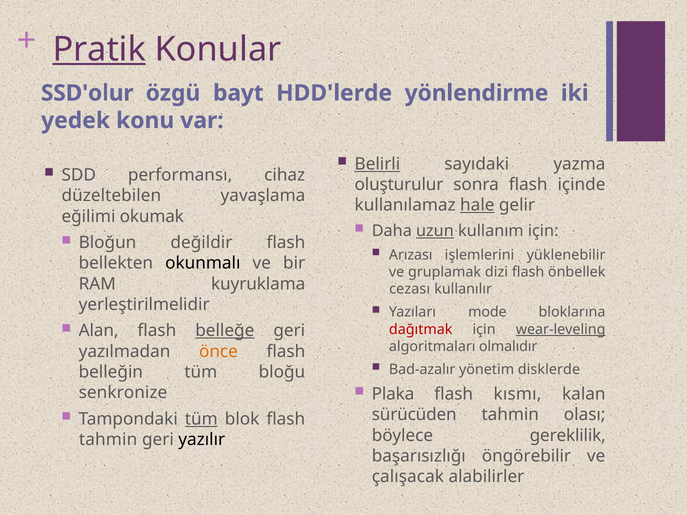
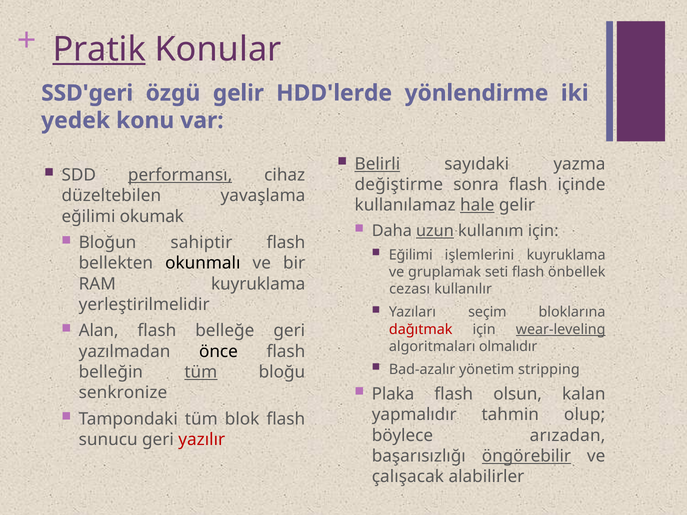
SSD'olur: SSD'olur -> SSD'geri
özgü bayt: bayt -> gelir
performansı underline: none -> present
oluşturulur: oluşturulur -> değiştirme
değildir: değildir -> sahiptir
Arızası at (411, 255): Arızası -> Eğilimi
işlemlerini yüklenebilir: yüklenebilir -> kuyruklama
dizi: dizi -> seti
mode: mode -> seçim
belleğe underline: present -> none
önce colour: orange -> black
disklerde: disklerde -> stripping
tüm at (201, 372) underline: none -> present
kısmı: kısmı -> olsun
sürücüden: sürücüden -> yapmalıdır
olası: olası -> olup
tüm at (201, 419) underline: present -> none
gereklilik: gereklilik -> arızadan
tahmin at (108, 440): tahmin -> sunucu
yazılır colour: black -> red
öngörebilir underline: none -> present
